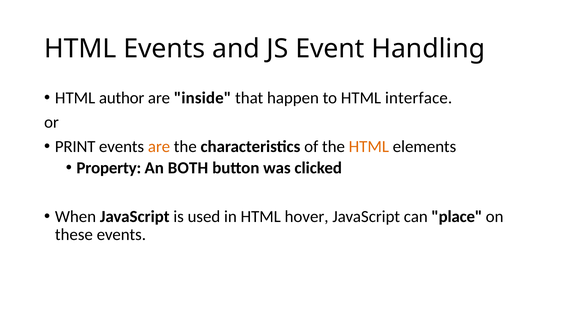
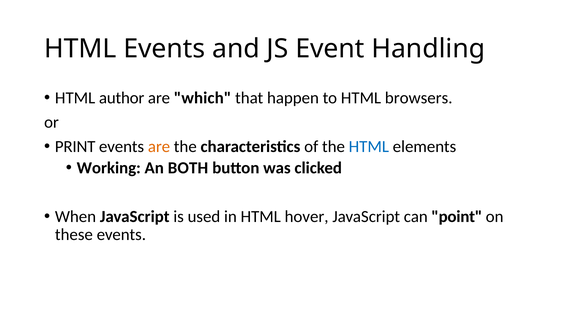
inside: inside -> which
interface: interface -> browsers
HTML at (369, 146) colour: orange -> blue
Property: Property -> Working
place: place -> point
